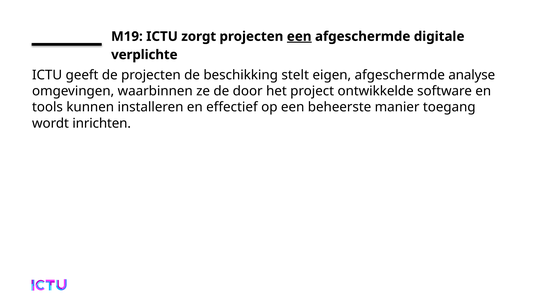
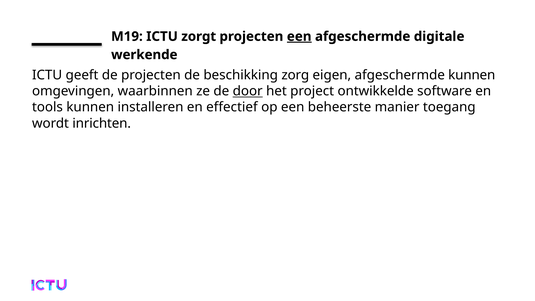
verplichte: verplichte -> werkende
stelt: stelt -> zorg
afgeschermde analyse: analyse -> kunnen
door underline: none -> present
